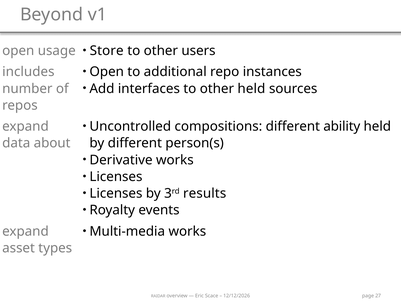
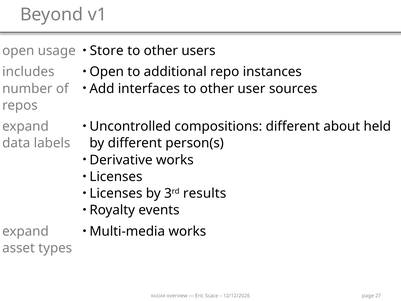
other held: held -> user
ability: ability -> about
about: about -> labels
